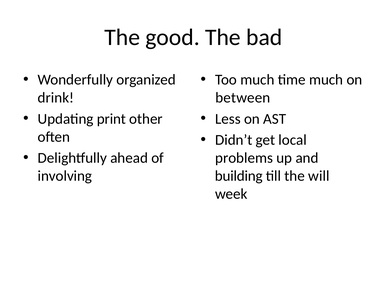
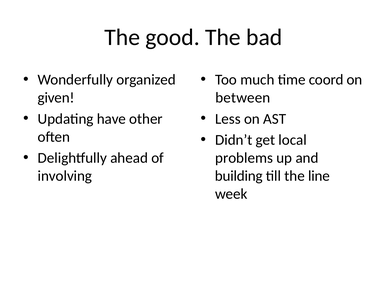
time much: much -> coord
drink: drink -> given
print: print -> have
will: will -> line
